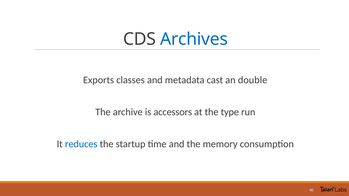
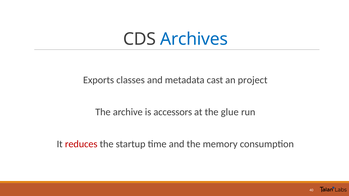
double: double -> project
type: type -> glue
reduces colour: blue -> red
